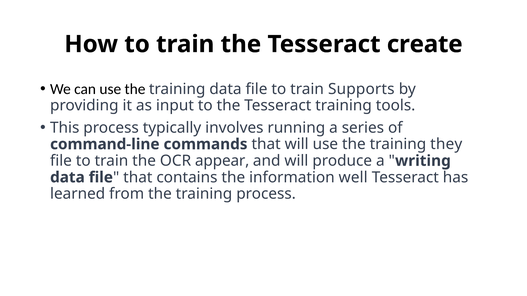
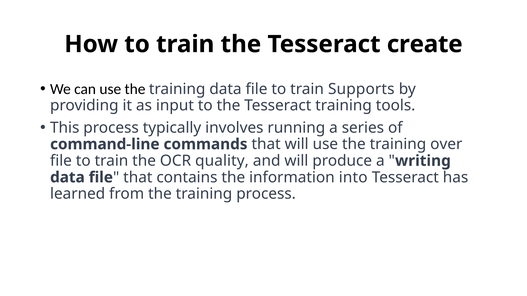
they: they -> over
appear: appear -> quality
well: well -> into
